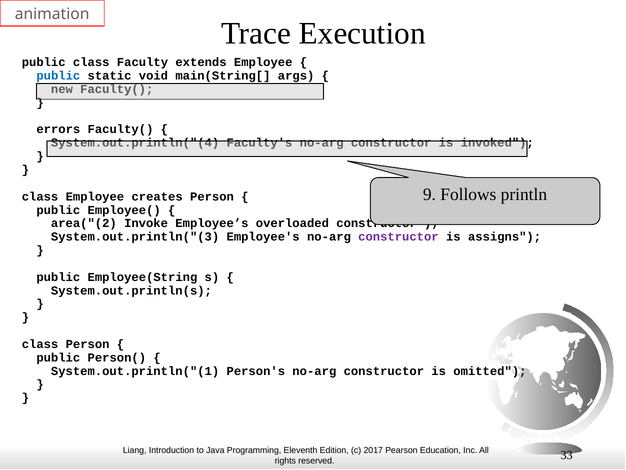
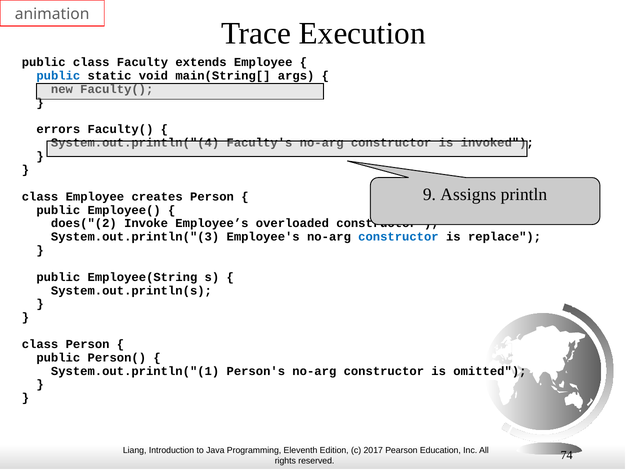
Follows: Follows -> Assigns
area("(2: area("(2 -> does("(2
constructor at (398, 237) colour: purple -> blue
assigns: assigns -> replace
33: 33 -> 74
